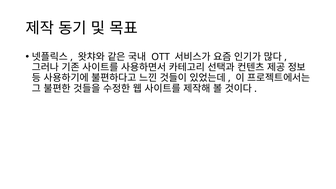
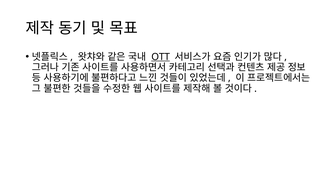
OTT underline: none -> present
